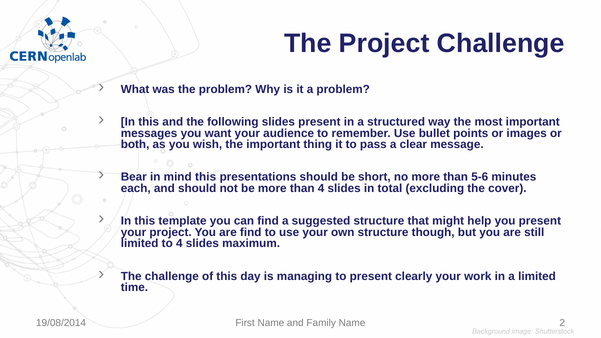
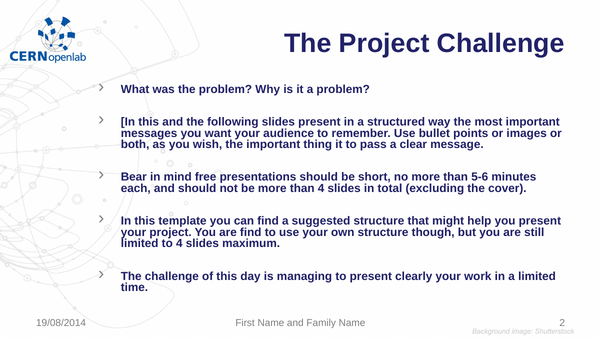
mind this: this -> free
